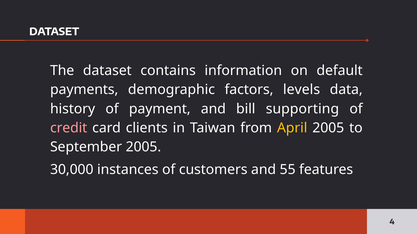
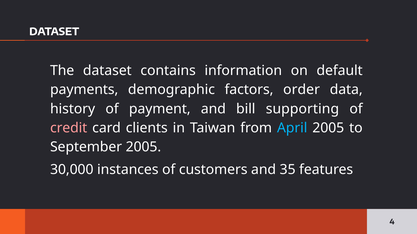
levels: levels -> order
April colour: yellow -> light blue
55: 55 -> 35
